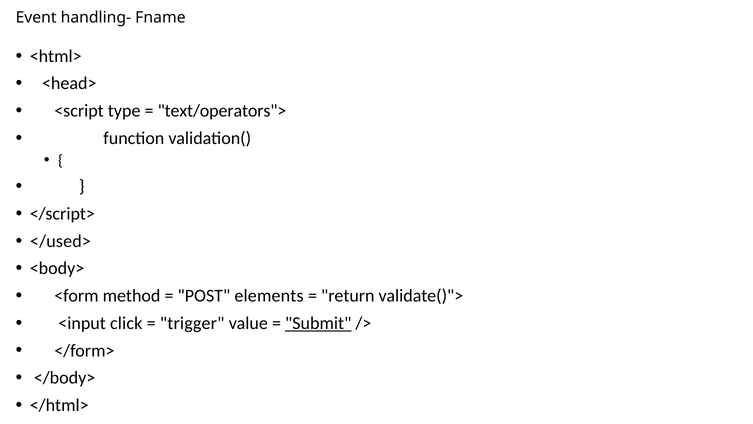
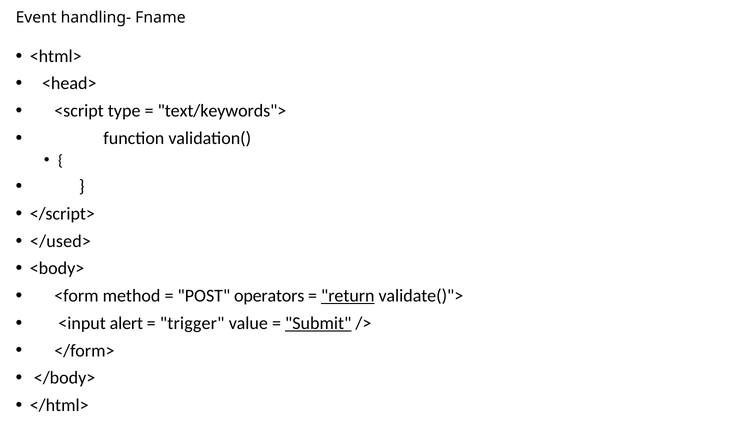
text/operators">: text/operators"> -> text/keywords">
elements: elements -> operators
return underline: none -> present
click: click -> alert
